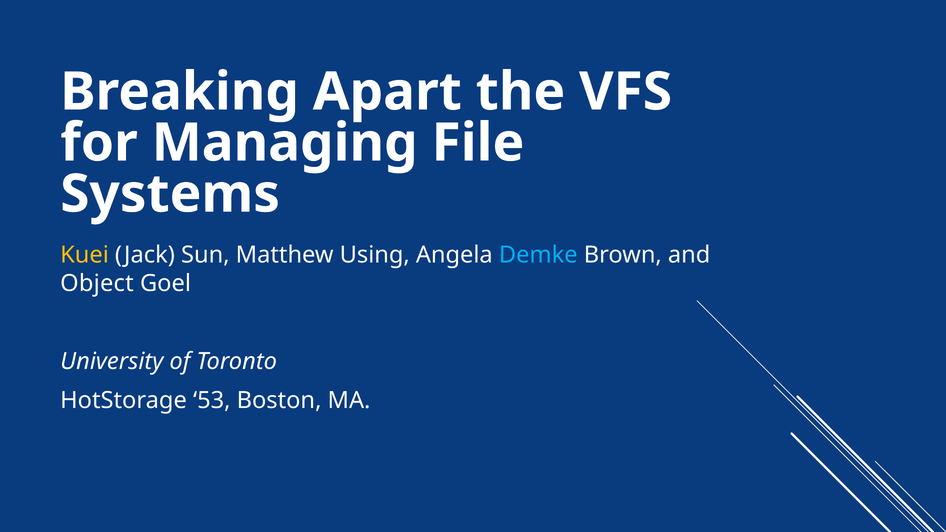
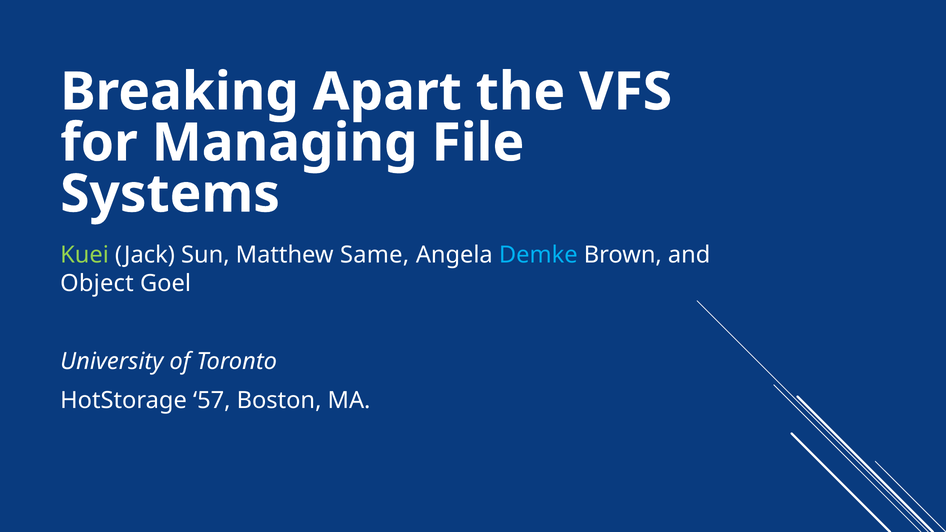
Kuei colour: yellow -> light green
Using: Using -> Same
53: 53 -> 57
